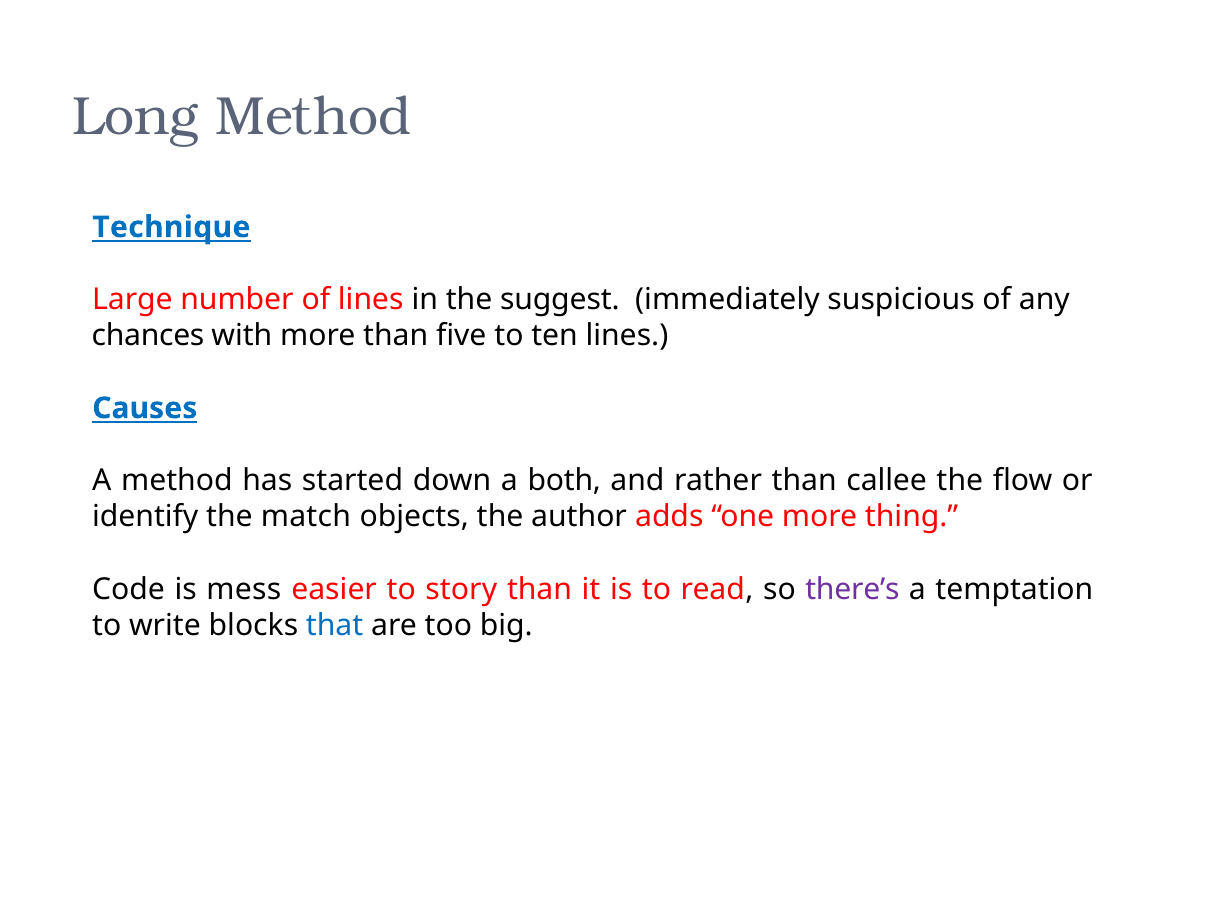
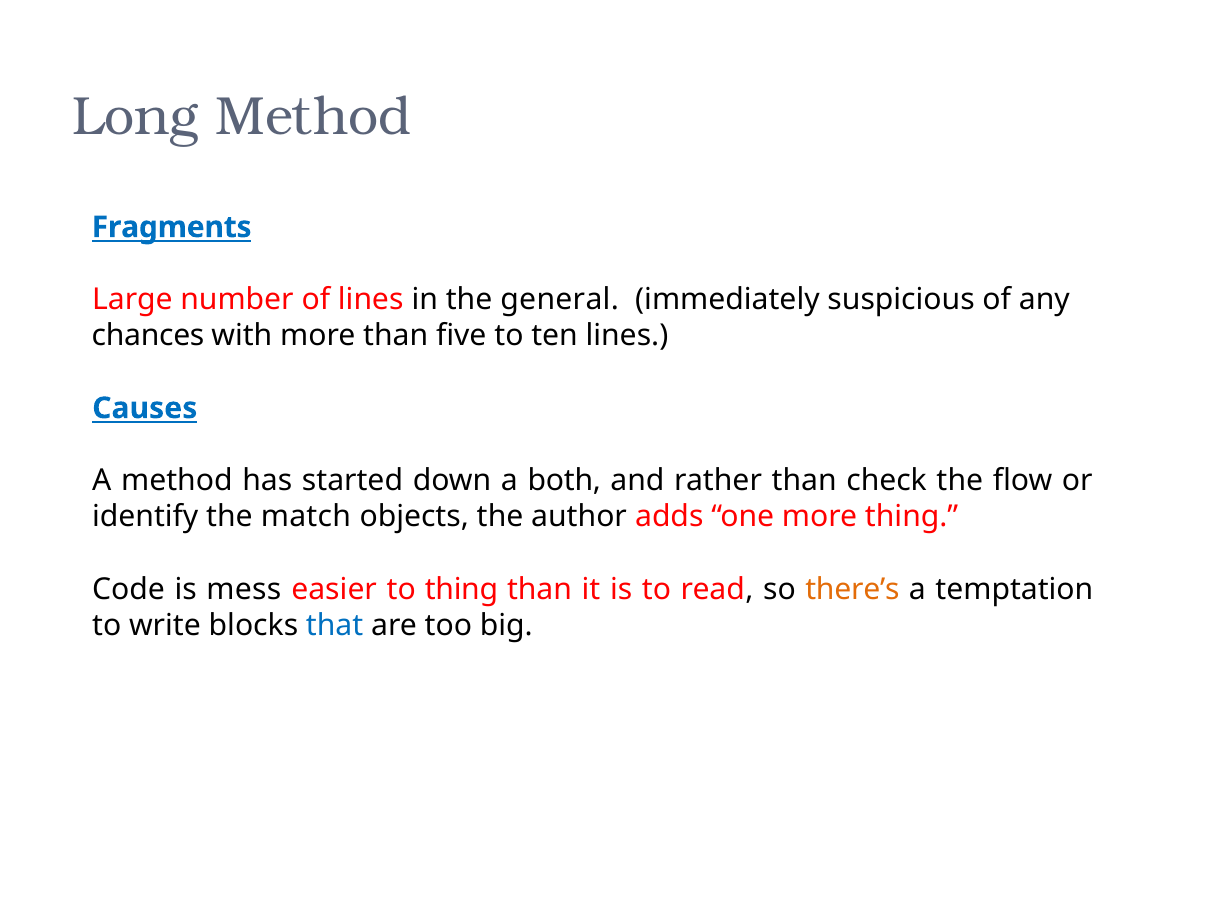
Technique: Technique -> Fragments
suggest: suggest -> general
callee: callee -> check
to story: story -> thing
there’s colour: purple -> orange
